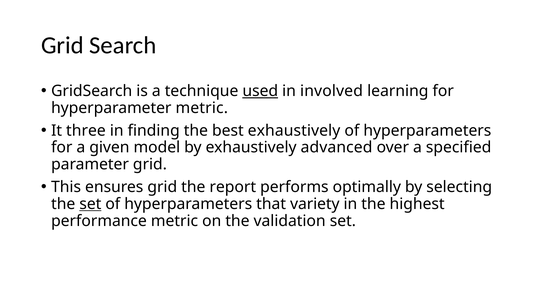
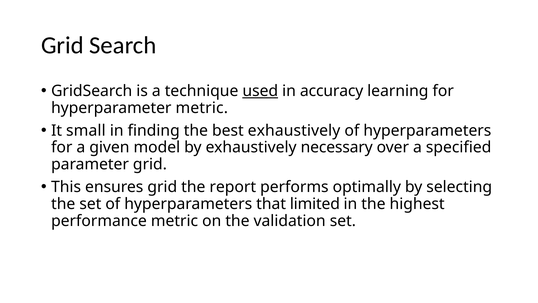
involved: involved -> accuracy
three: three -> small
advanced: advanced -> necessary
set at (90, 204) underline: present -> none
variety: variety -> limited
